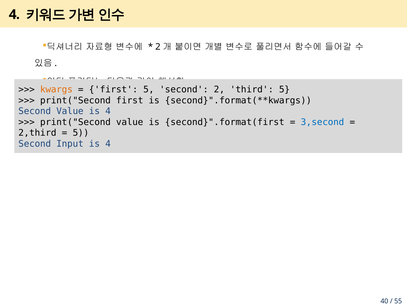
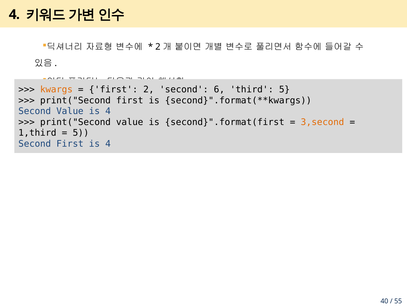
first 5: 5 -> 2
2: 2 -> 6
3,second colour: blue -> orange
2,third: 2,third -> 1,third
Second Input: Input -> First
